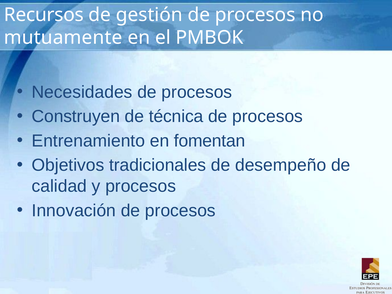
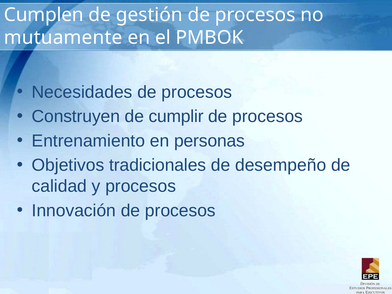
Recursos: Recursos -> Cumplen
técnica: técnica -> cumplir
fomentan: fomentan -> personas
